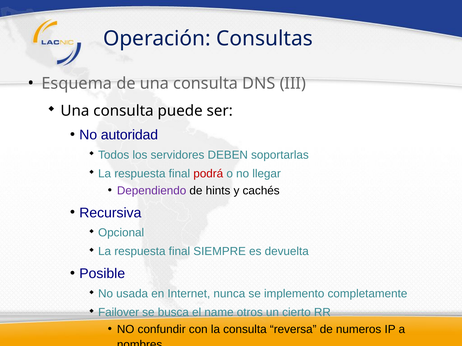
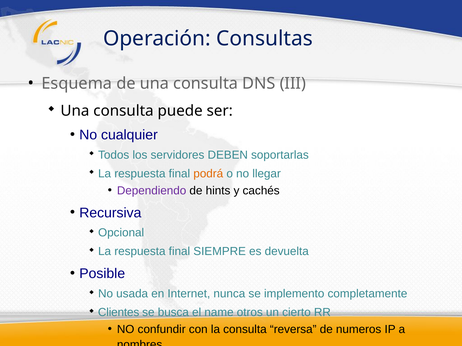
autoridad: autoridad -> cualquier
podrá colour: red -> orange
Failover: Failover -> Clientes
